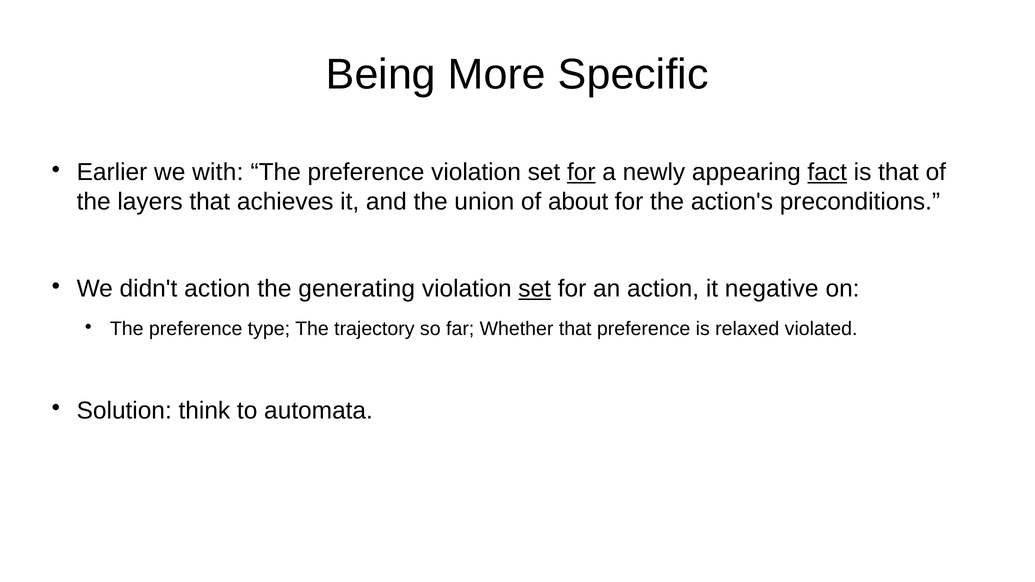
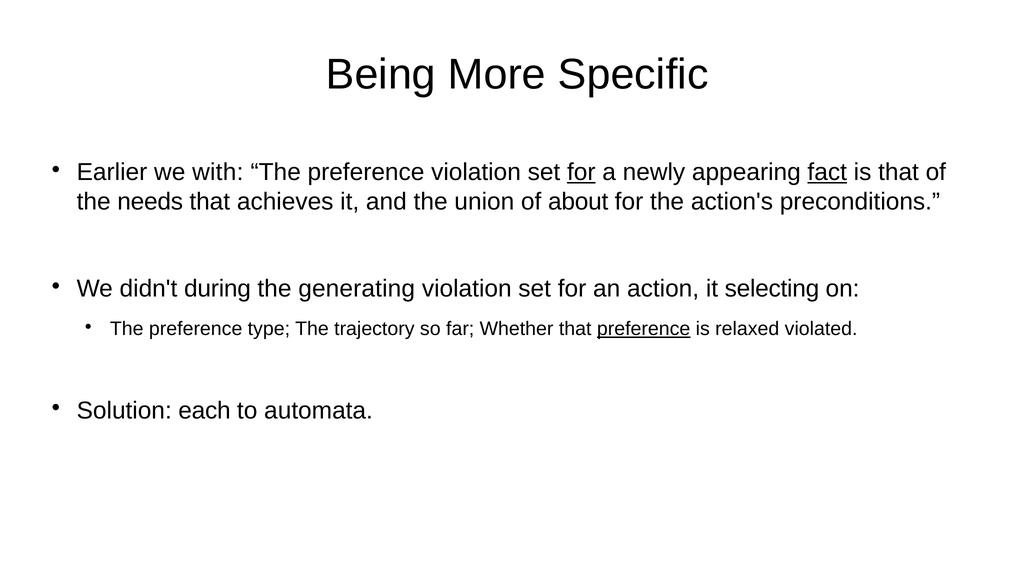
layers: layers -> needs
didn't action: action -> during
set at (535, 289) underline: present -> none
negative: negative -> selecting
preference at (644, 329) underline: none -> present
think: think -> each
